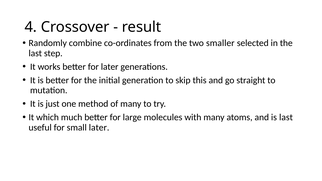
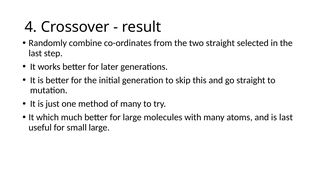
two smaller: smaller -> straight
small later: later -> large
